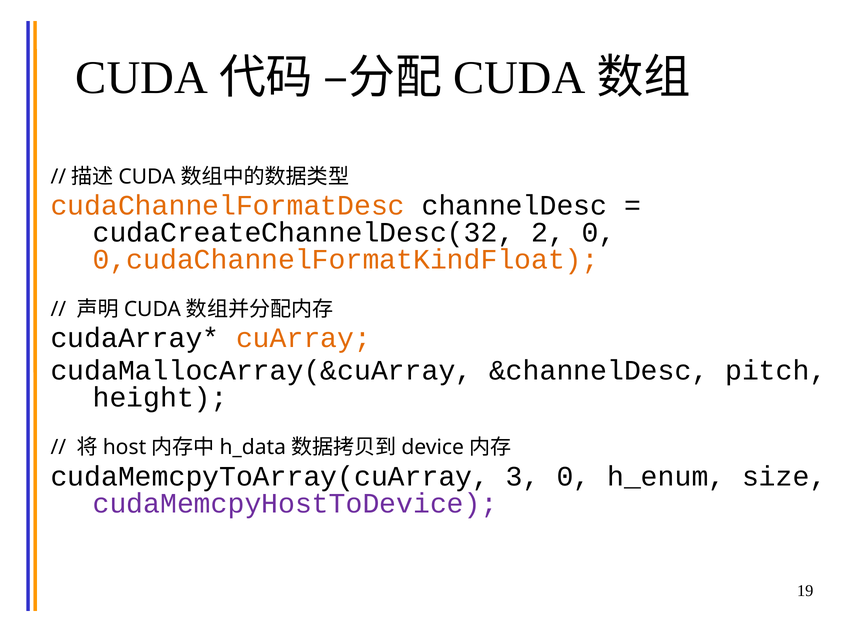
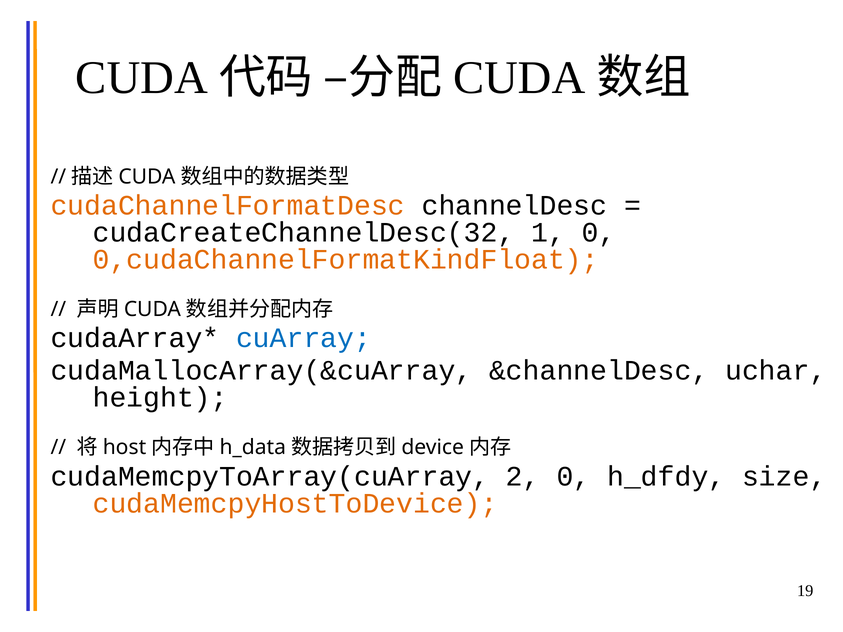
2: 2 -> 1
cuArray colour: orange -> blue
pitch: pitch -> uchar
3: 3 -> 2
h_enum: h_enum -> h_dfdy
cudaMemcpyHostToDevice colour: purple -> orange
